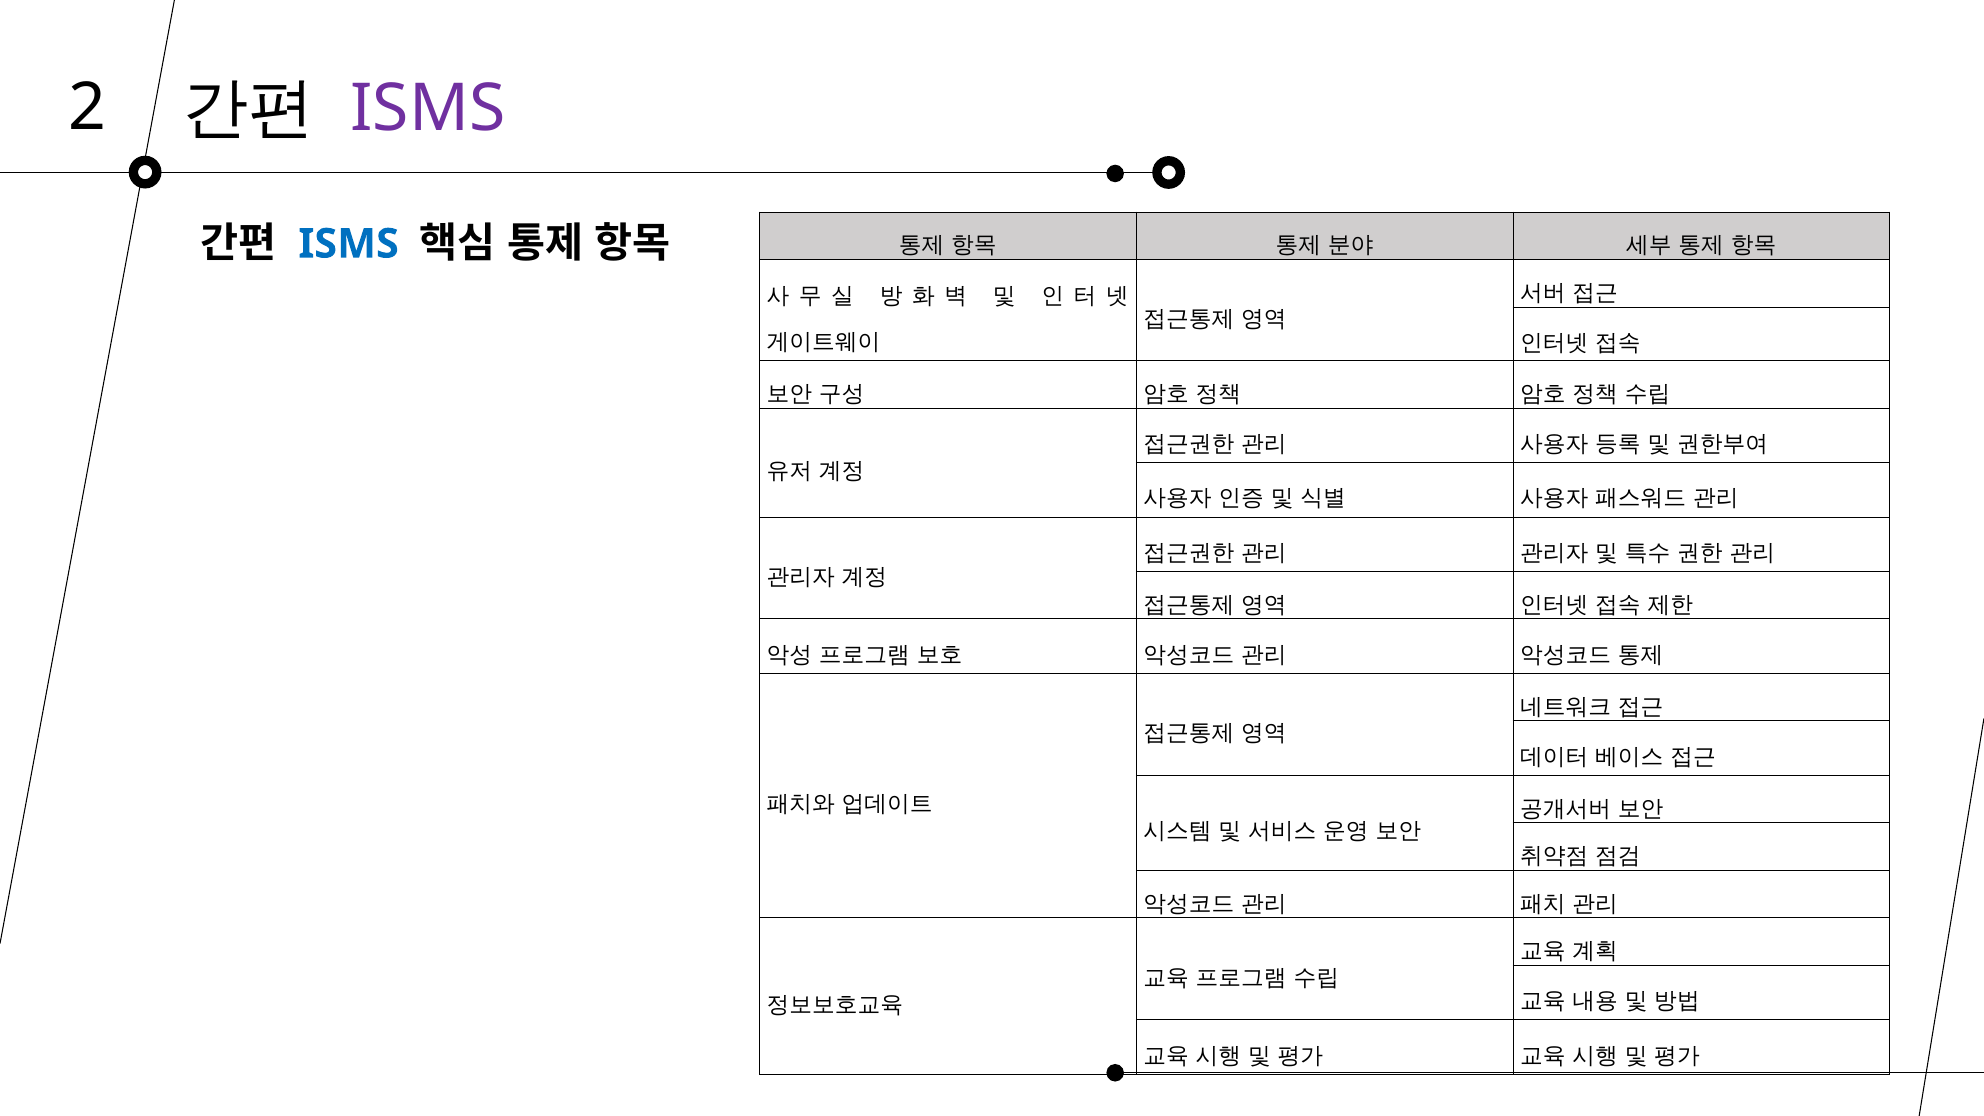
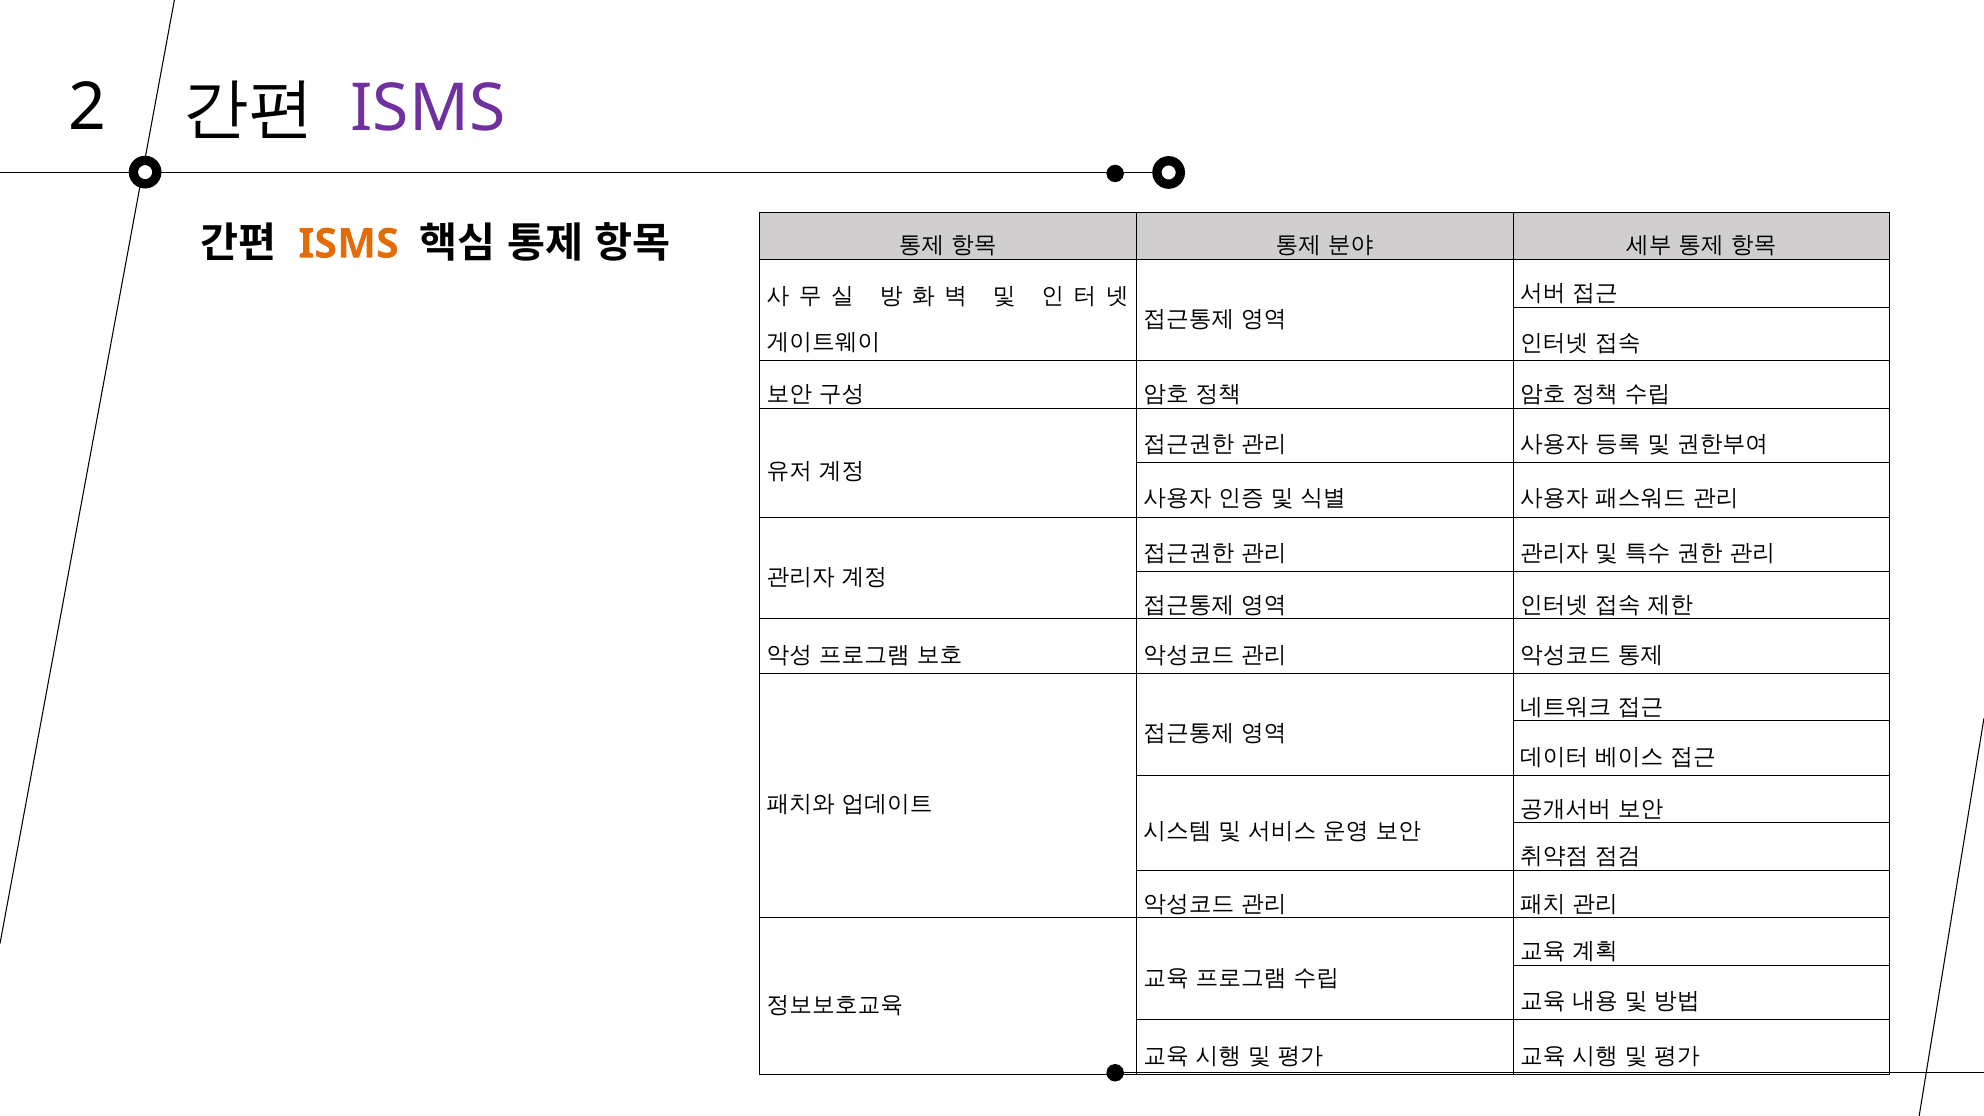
ISMS at (349, 244) colour: blue -> orange
